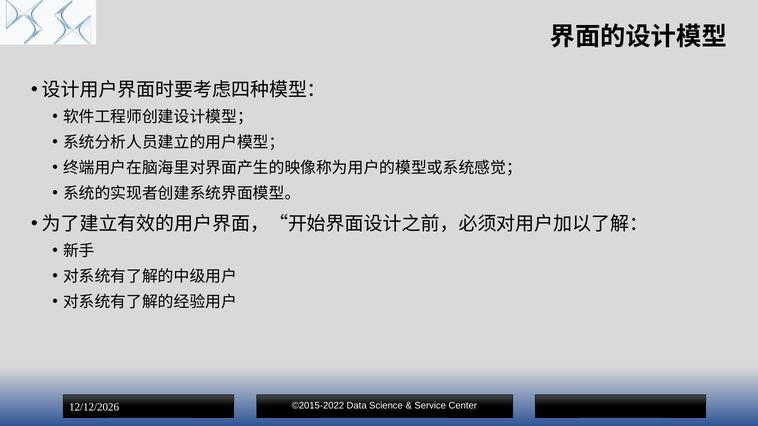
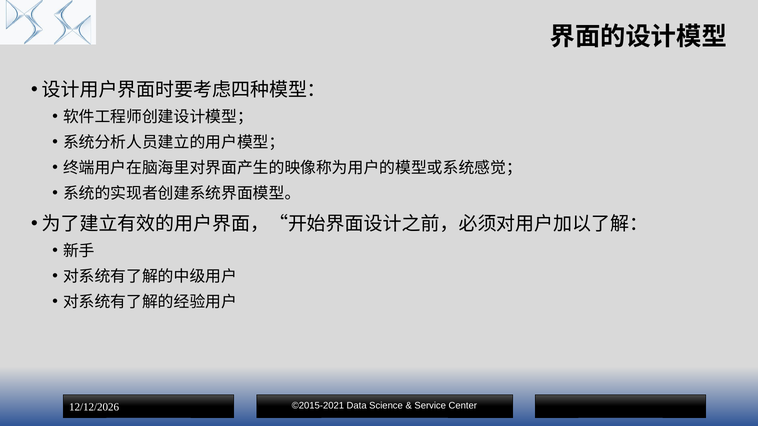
©2015-2022: ©2015-2022 -> ©2015-2021
